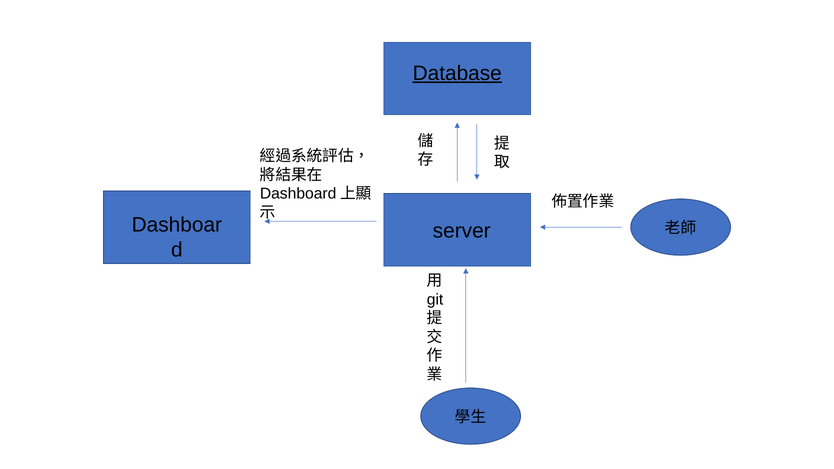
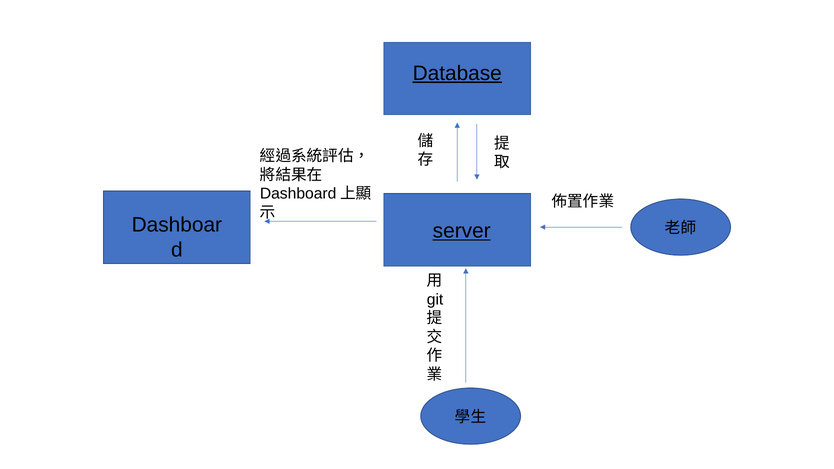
server underline: none -> present
